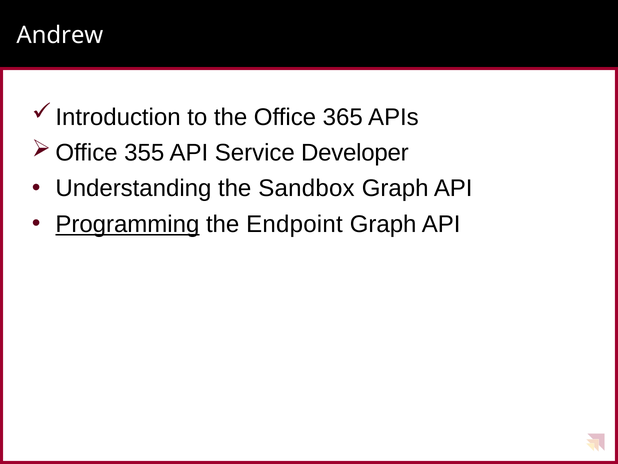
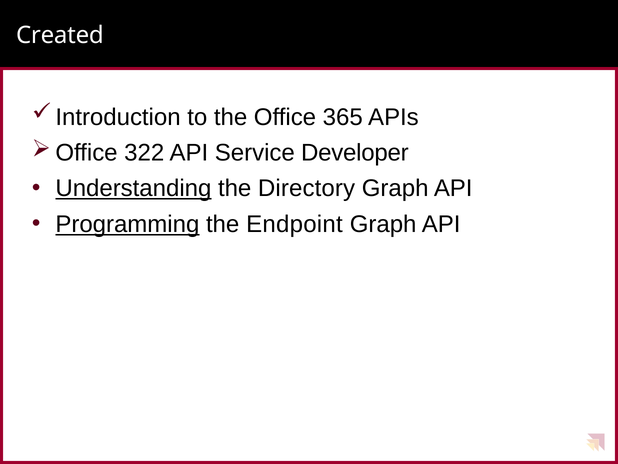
Andrew: Andrew -> Created
355: 355 -> 322
Understanding underline: none -> present
Sandbox: Sandbox -> Directory
